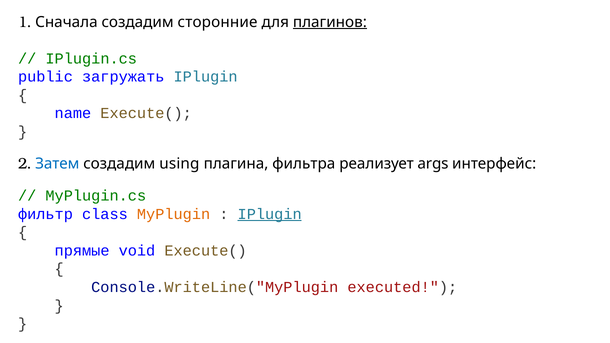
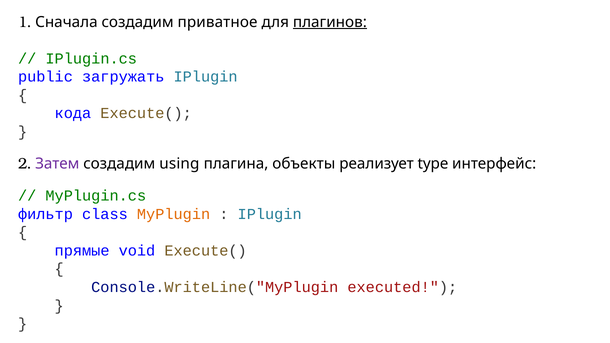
сторонние: сторонние -> приватное
name: name -> кода
Затем colour: blue -> purple
фильтра: фильтра -> объекты
args: args -> type
IPlugin at (270, 214) underline: present -> none
